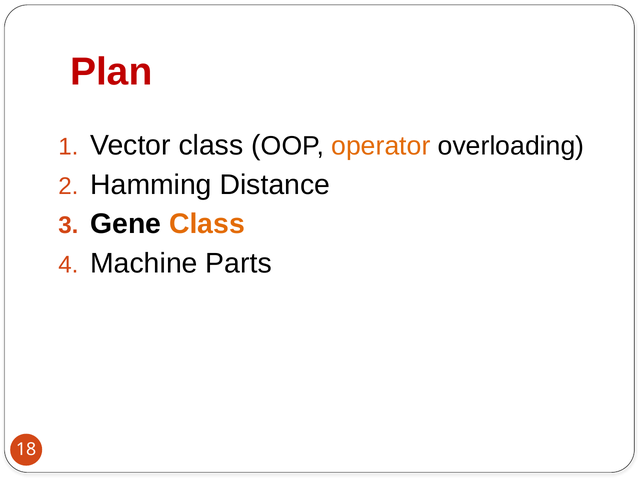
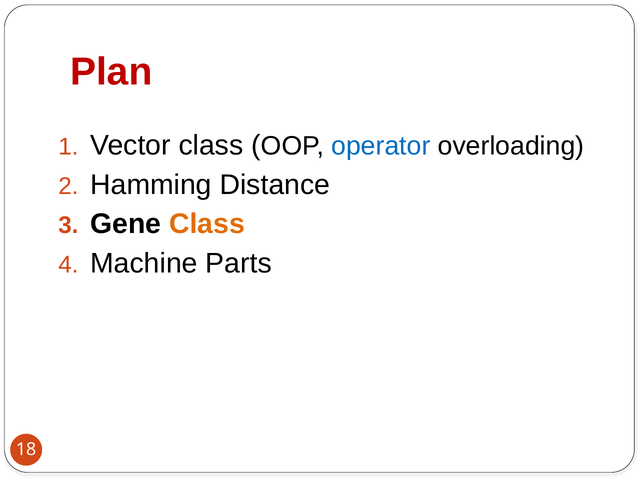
operator colour: orange -> blue
